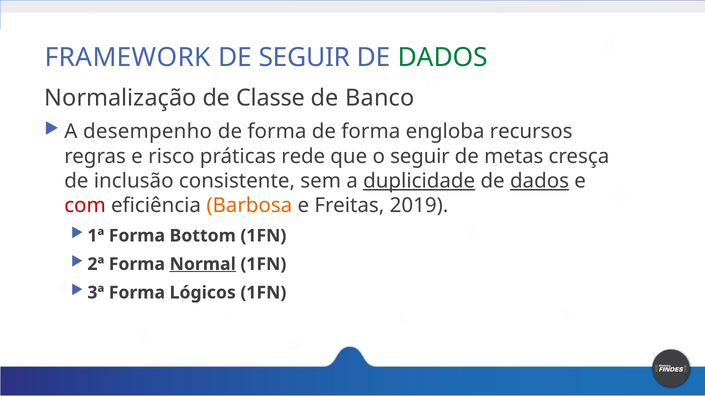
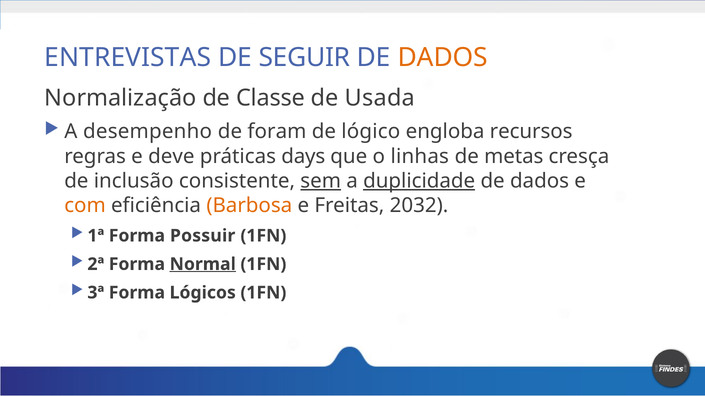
FRAMEWORK: FRAMEWORK -> ENTREVISTAS
DADOS at (443, 58) colour: green -> orange
Banco: Banco -> Usada
forma at (277, 132): forma -> foram
forma at (371, 132): forma -> lógico
risco: risco -> deve
rede: rede -> days
o seguir: seguir -> linhas
sem underline: none -> present
dados at (540, 181) underline: present -> none
com colour: red -> orange
2019: 2019 -> 2032
Bottom: Bottom -> Possuir
